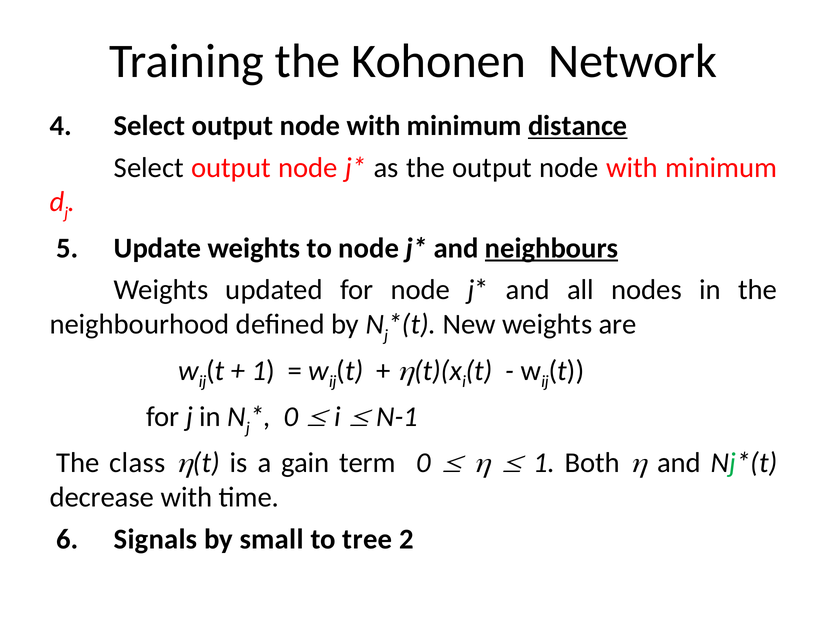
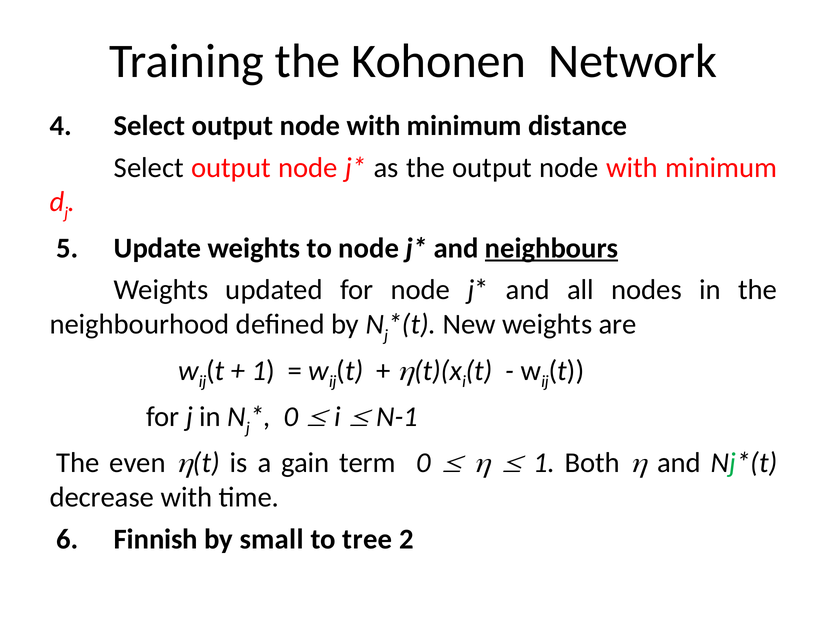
distance underline: present -> none
class: class -> even
Signals: Signals -> Finnish
